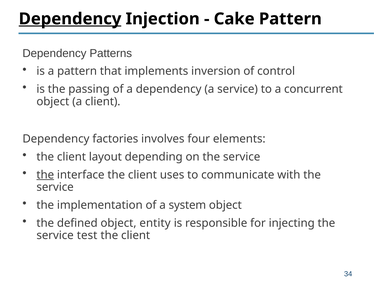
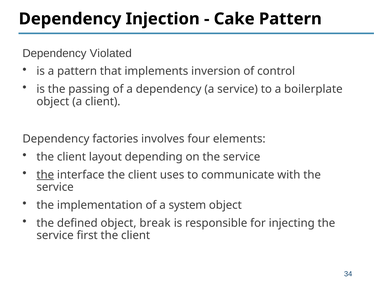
Dependency at (70, 19) underline: present -> none
Patterns: Patterns -> Violated
concurrent: concurrent -> boilerplate
entity: entity -> break
test: test -> first
